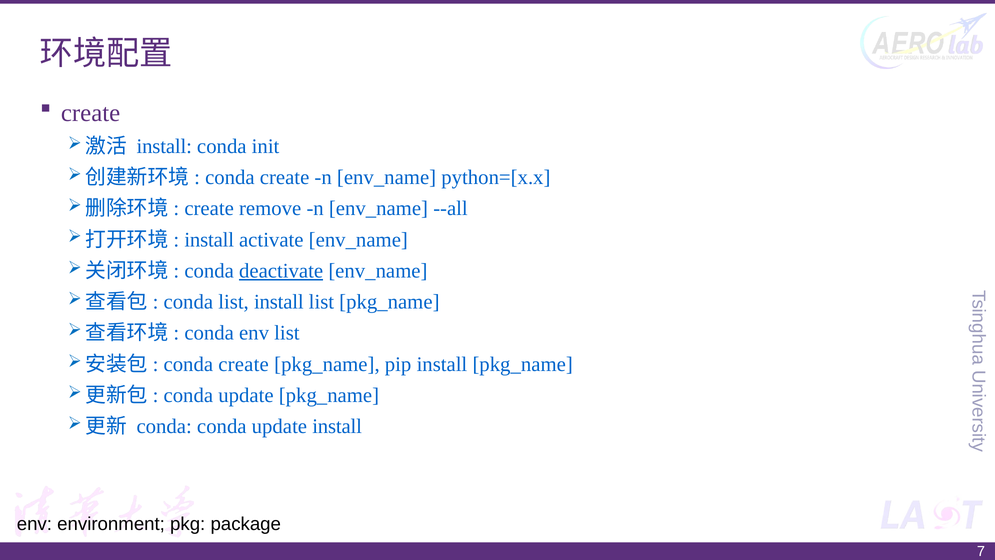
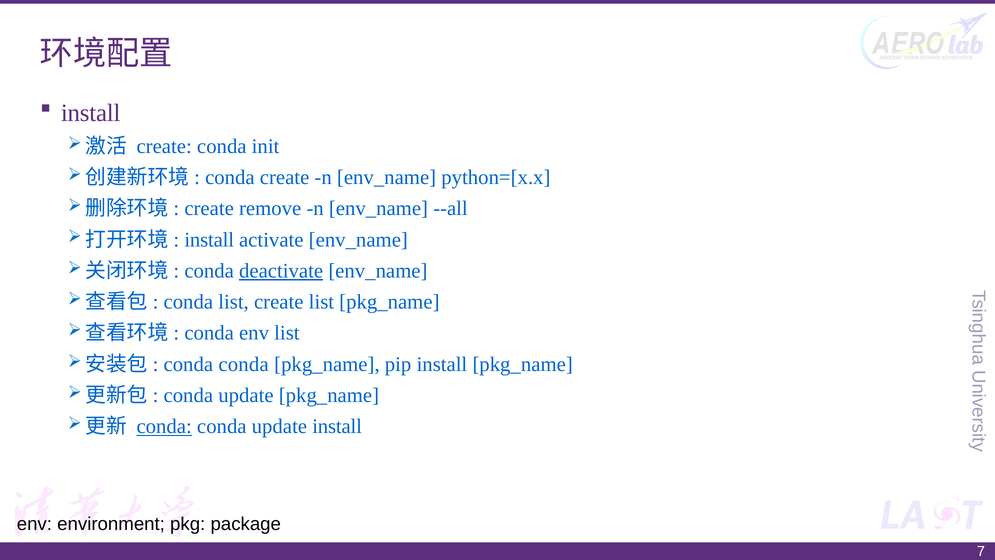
create at (91, 113): create -> install
install at (164, 146): install -> create
list install: install -> create
create at (244, 364): create -> conda
conda at (164, 426) underline: none -> present
